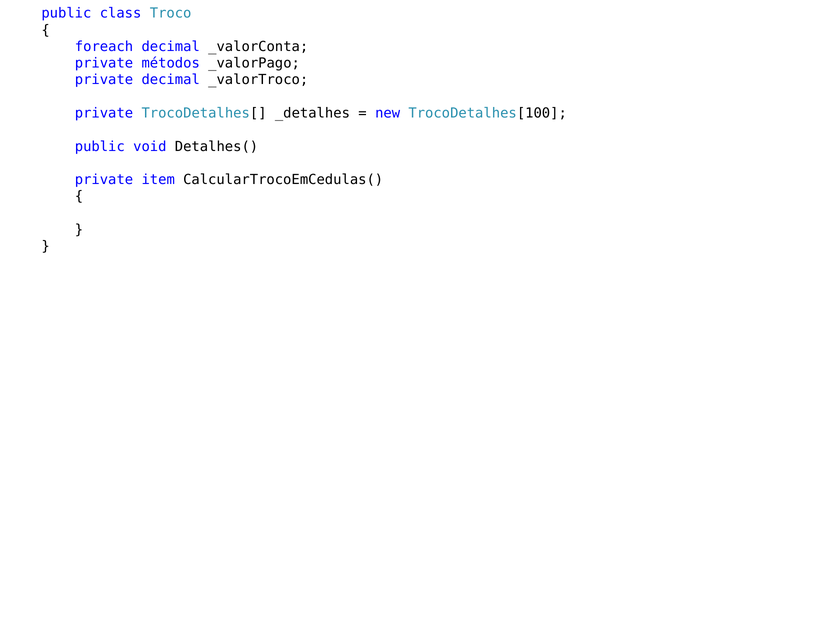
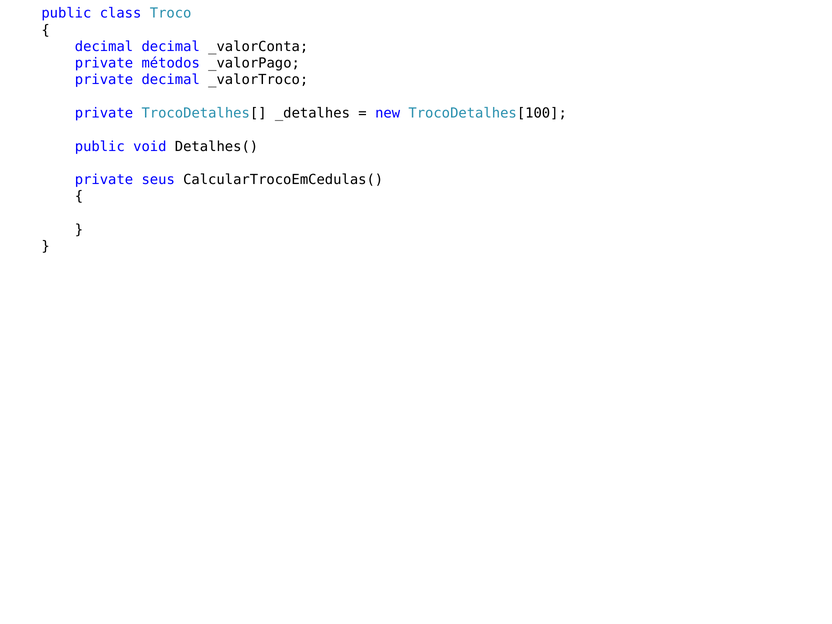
foreach at (104, 47): foreach -> decimal
item: item -> seus
